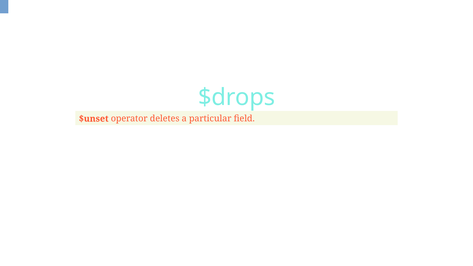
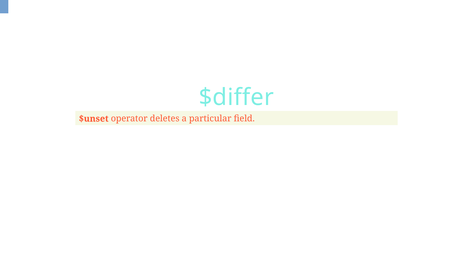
$drops: $drops -> $differ
